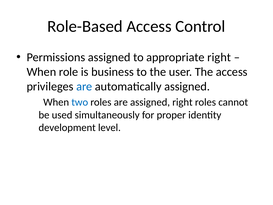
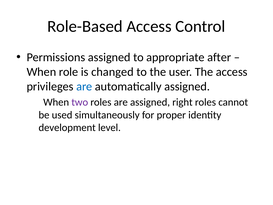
appropriate right: right -> after
business: business -> changed
two colour: blue -> purple
